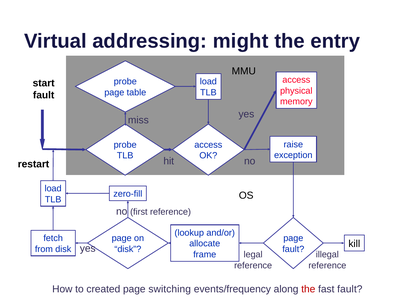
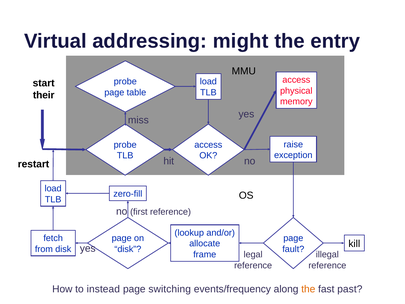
fault at (44, 95): fault -> their
created: created -> instead
the at (308, 289) colour: red -> orange
fast fault: fault -> past
